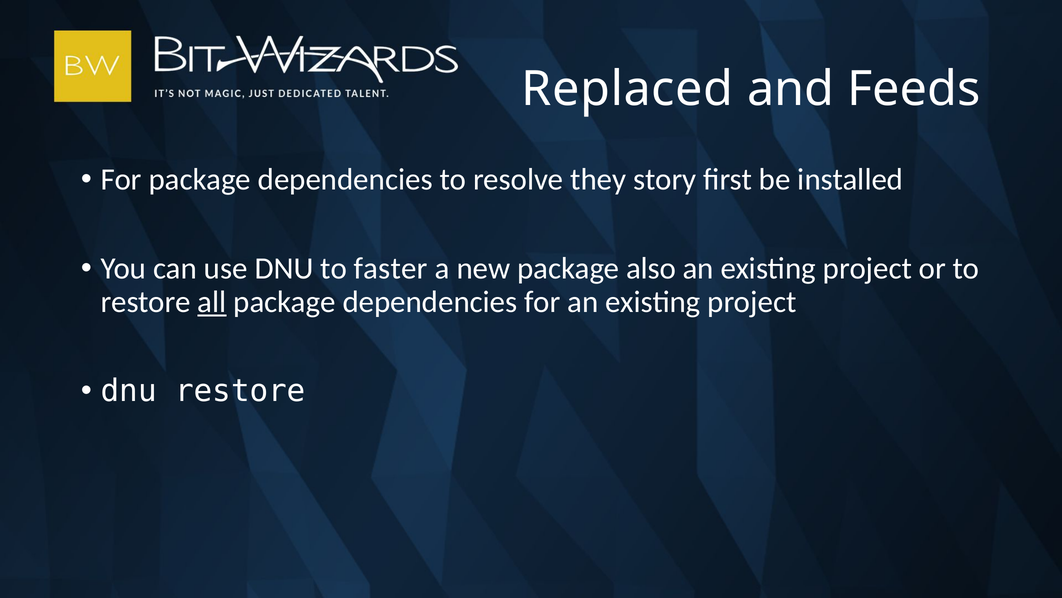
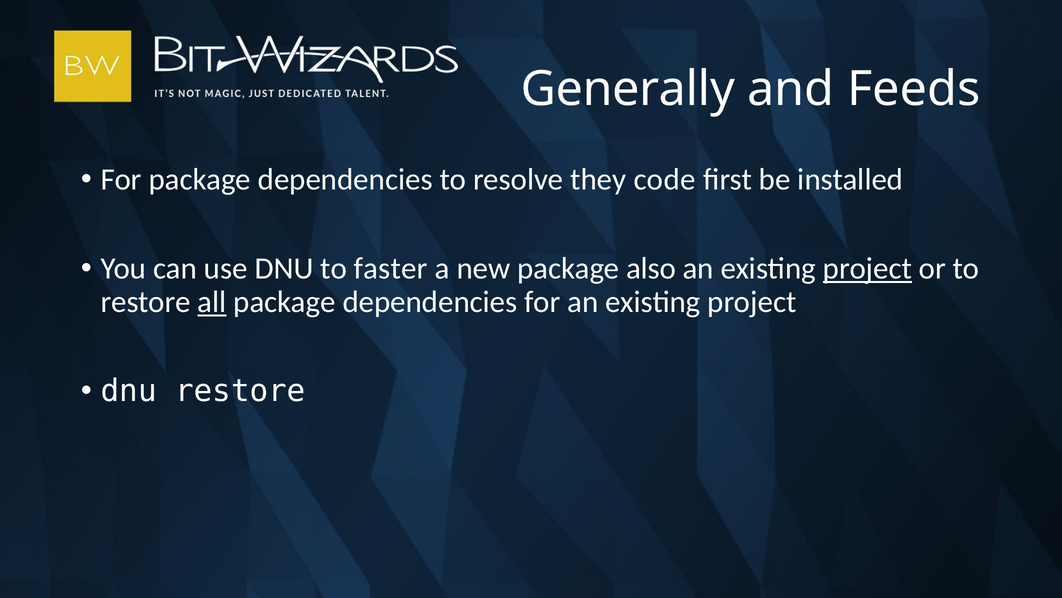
Replaced: Replaced -> Generally
story: story -> code
project at (867, 268) underline: none -> present
